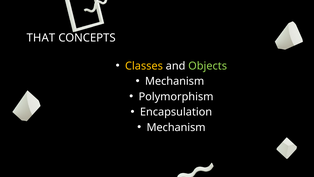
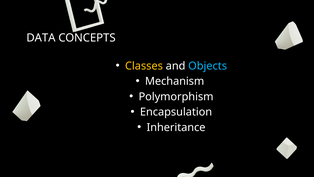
THAT: THAT -> DATA
Objects colour: light green -> light blue
Mechanism at (176, 127): Mechanism -> Inheritance
